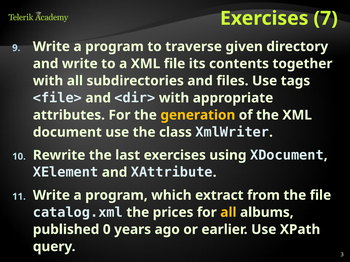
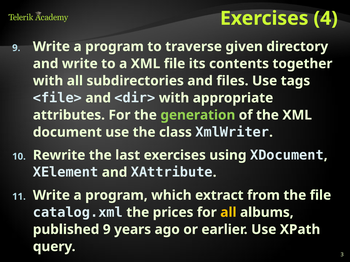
7: 7 -> 4
generation colour: yellow -> light green
published 0: 0 -> 9
